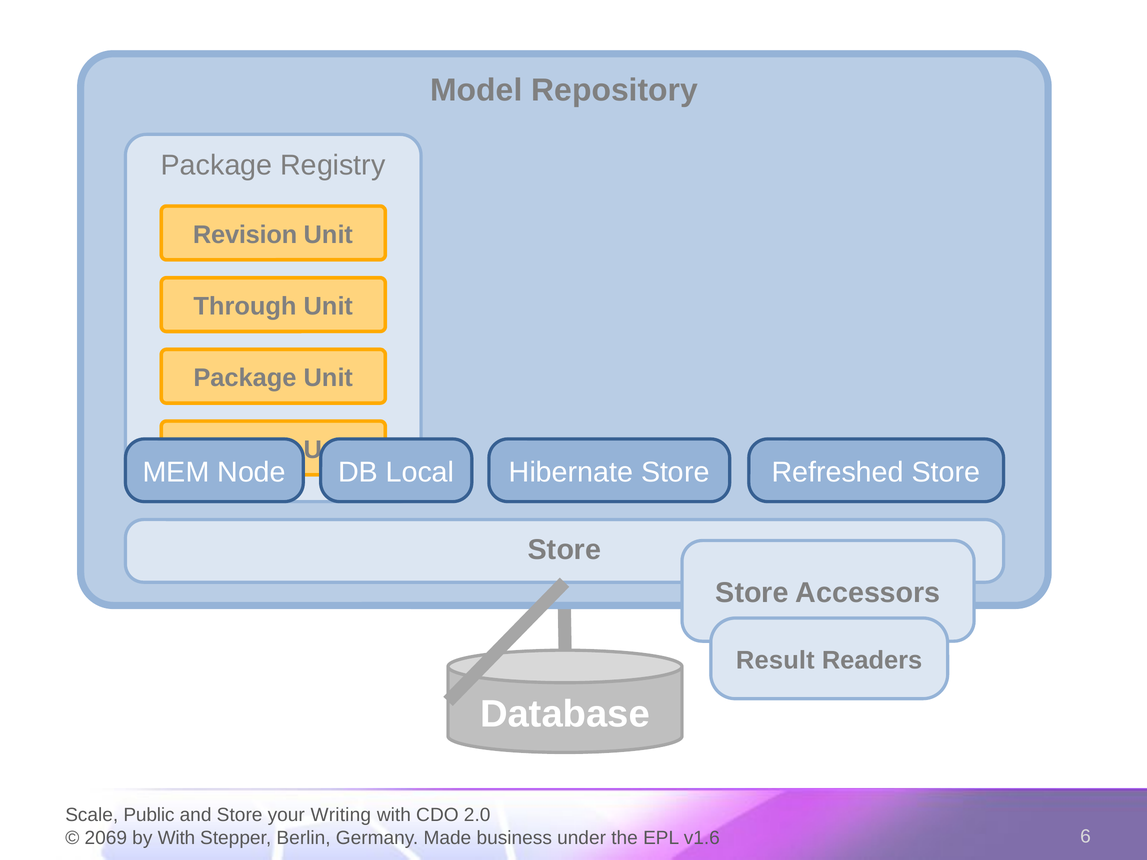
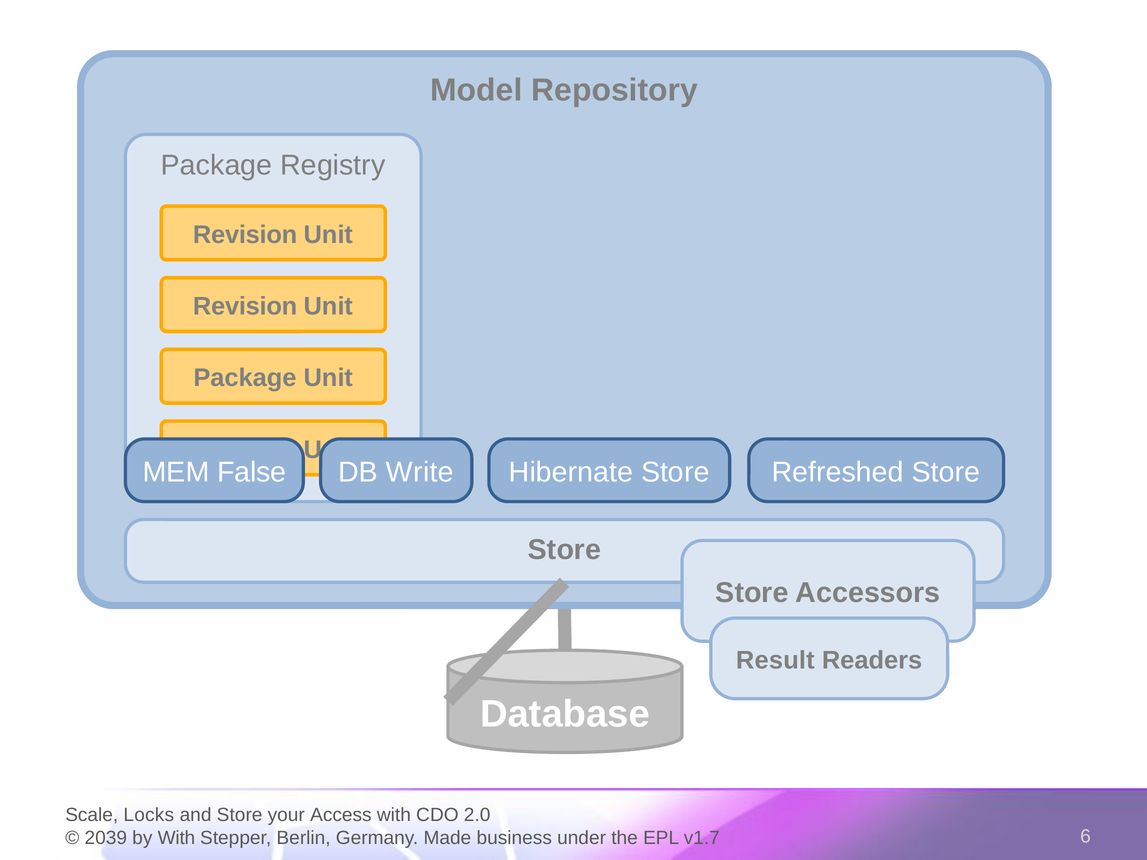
Through at (245, 306): Through -> Revision
Node: Node -> False
Local: Local -> Write
Public: Public -> Locks
Writing: Writing -> Access
2069: 2069 -> 2039
v1.6: v1.6 -> v1.7
